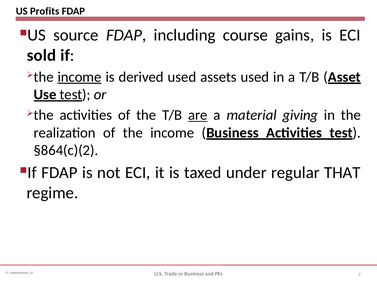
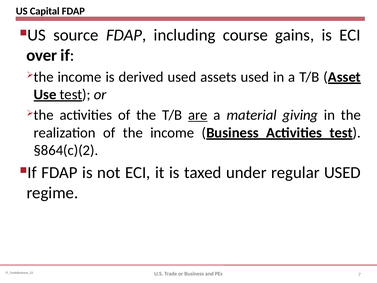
Profits: Profits -> Capital
sold: sold -> over
income at (80, 77) underline: present -> none
regular THAT: THAT -> USED
